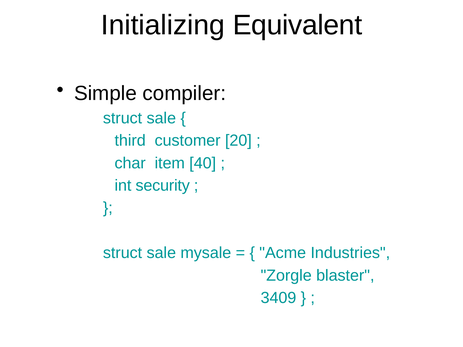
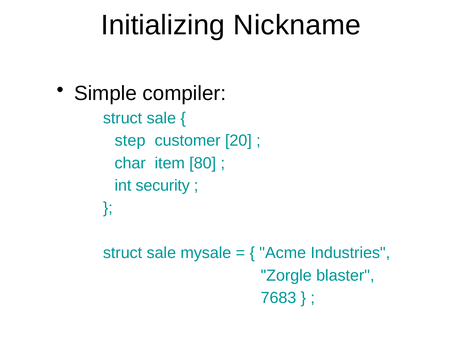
Equivalent: Equivalent -> Nickname
third: third -> step
40: 40 -> 80
3409: 3409 -> 7683
